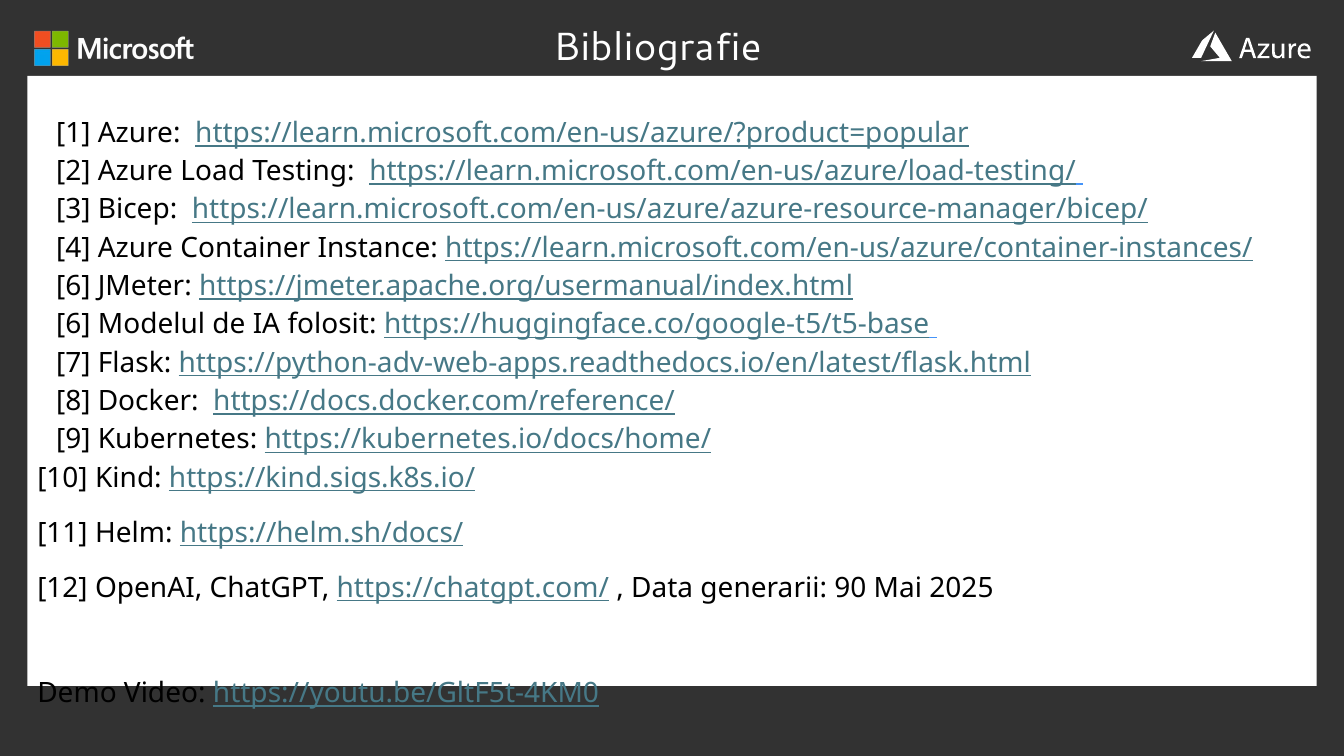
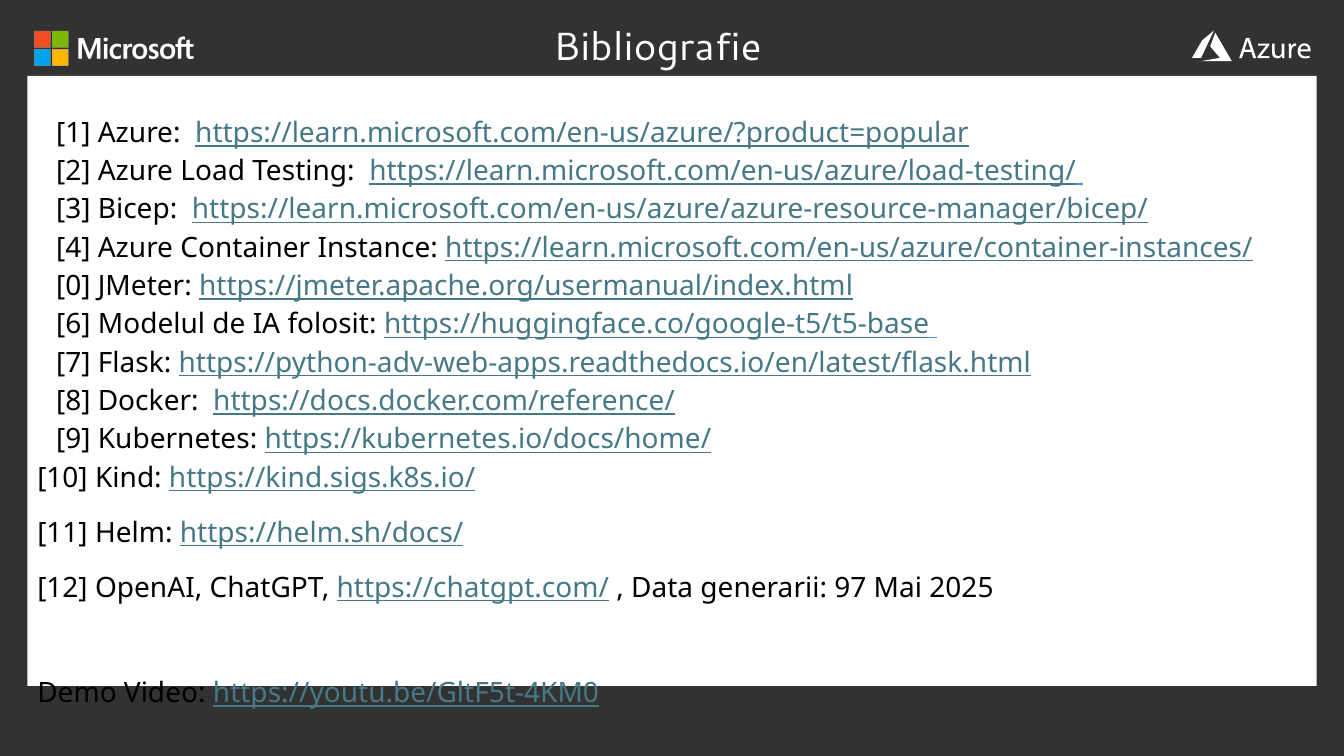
6 at (73, 286): 6 -> 0
90: 90 -> 97
